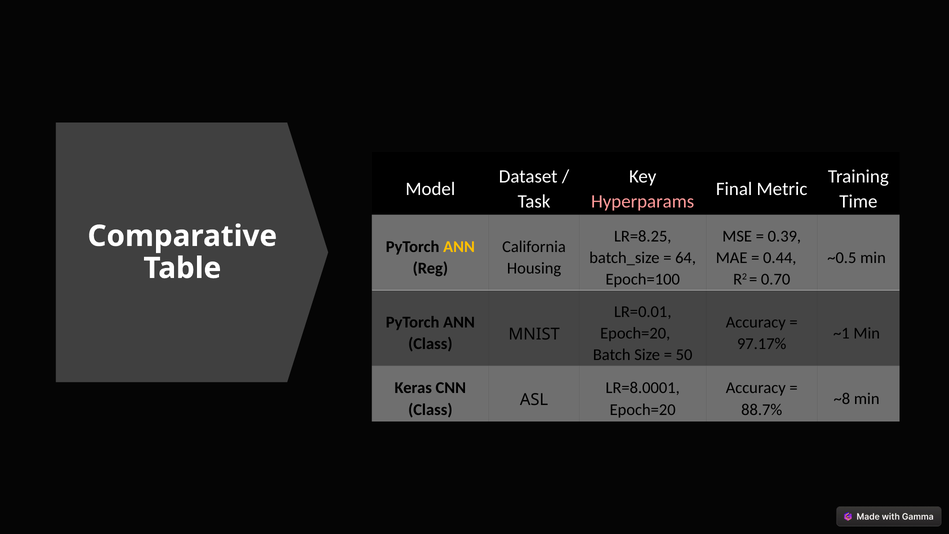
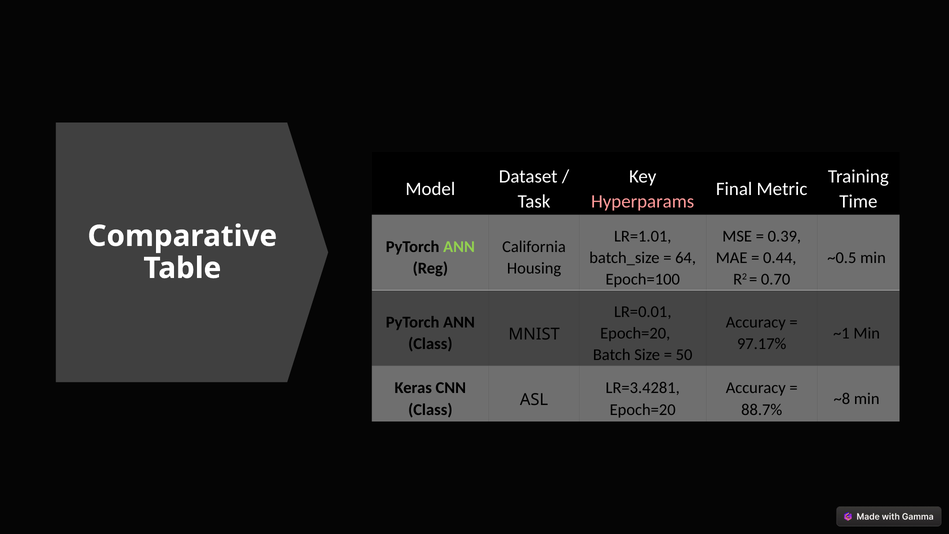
LR=8.25: LR=8.25 -> LR=1.01
ANN at (459, 247) colour: yellow -> light green
LR=8.0001: LR=8.0001 -> LR=3.4281
